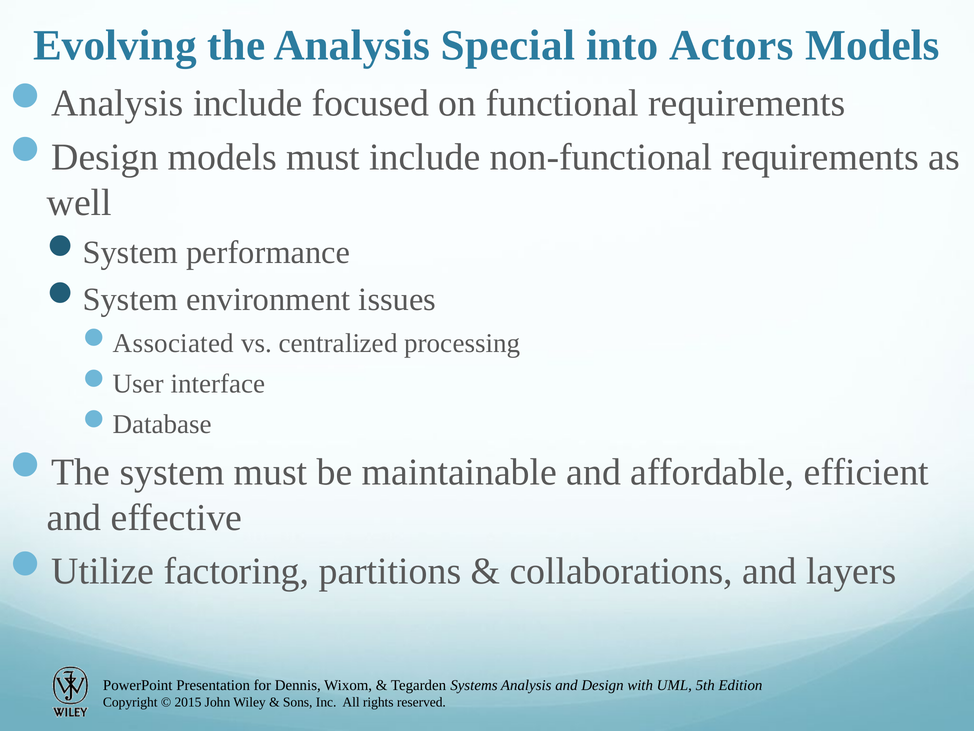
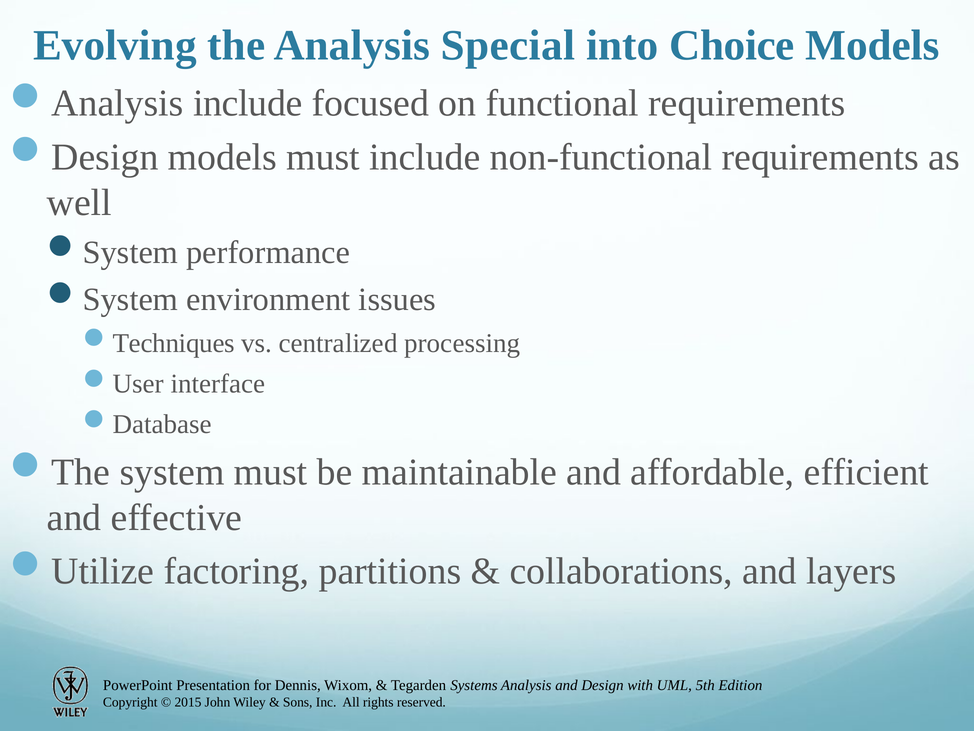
Actors: Actors -> Choice
Associated: Associated -> Techniques
